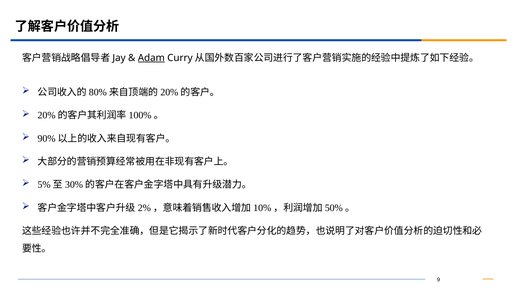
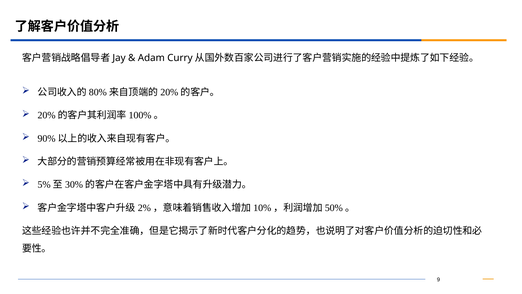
Adam underline: present -> none
